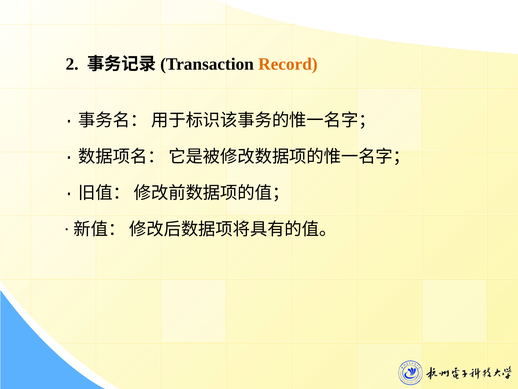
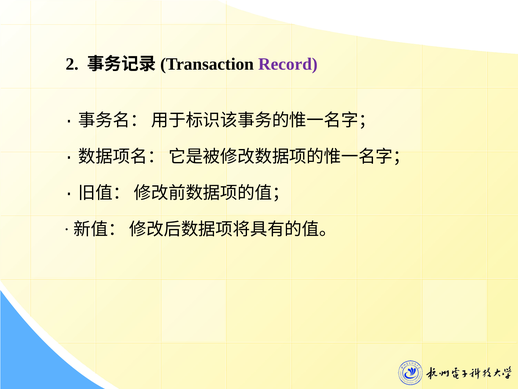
Record colour: orange -> purple
